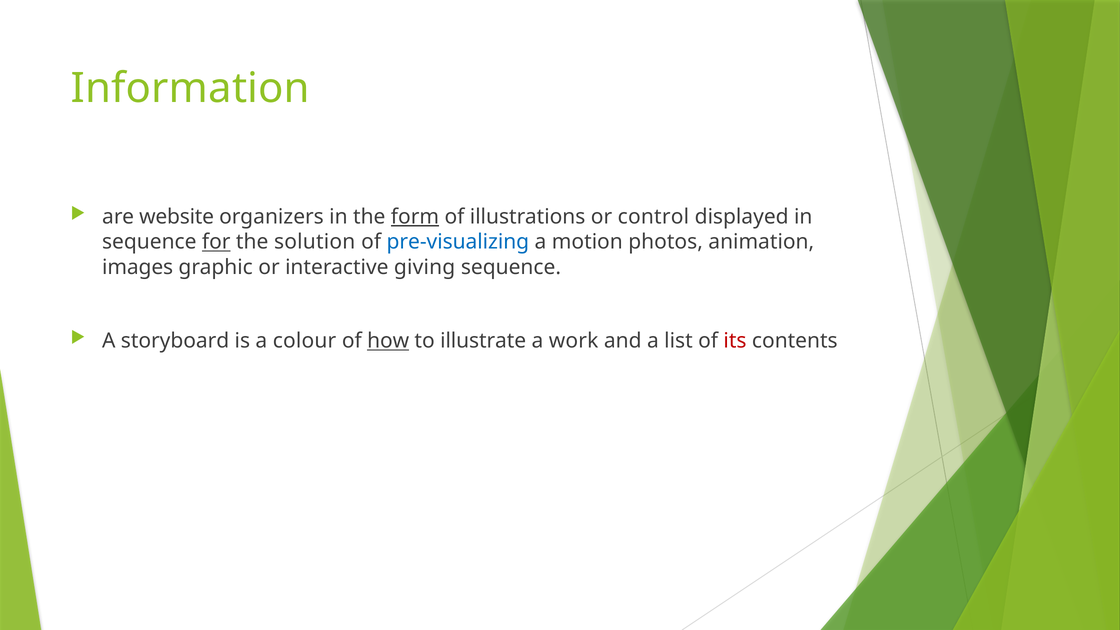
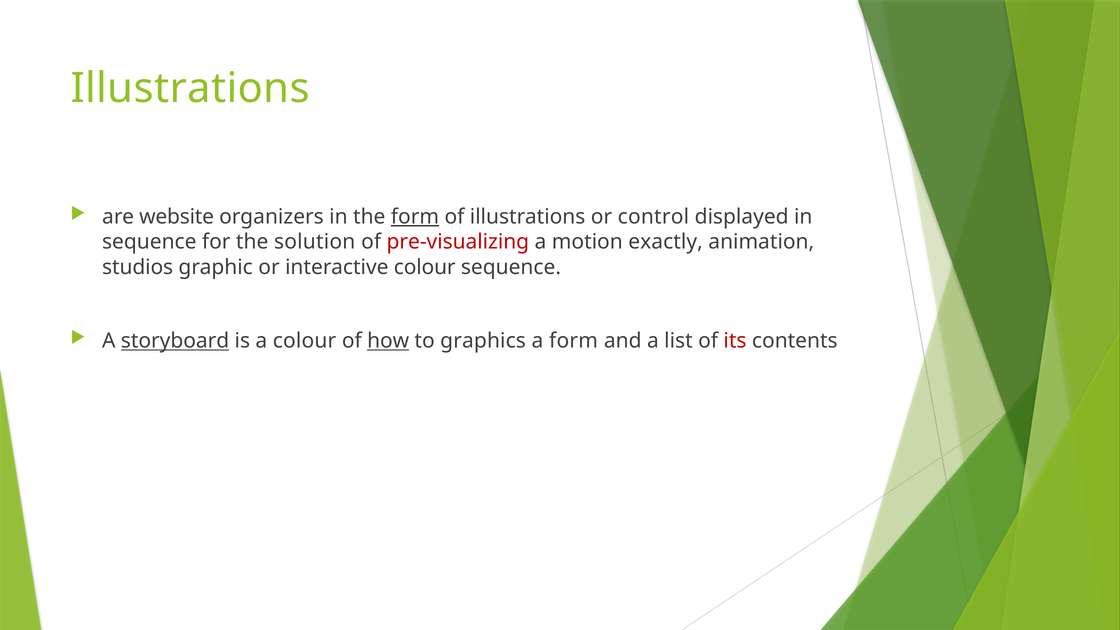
Information at (190, 88): Information -> Illustrations
for underline: present -> none
pre-visualizing colour: blue -> red
photos: photos -> exactly
images: images -> studios
interactive giving: giving -> colour
storyboard underline: none -> present
illustrate: illustrate -> graphics
a work: work -> form
